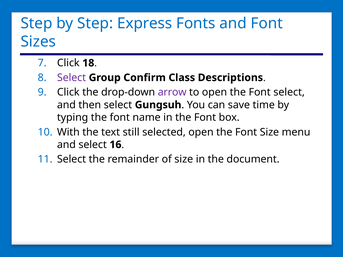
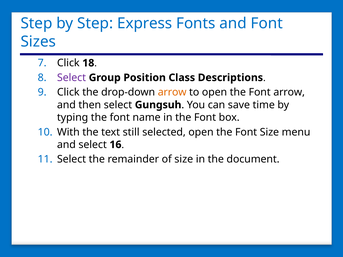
Confirm: Confirm -> Position
arrow at (172, 92) colour: purple -> orange
Font select: select -> arrow
